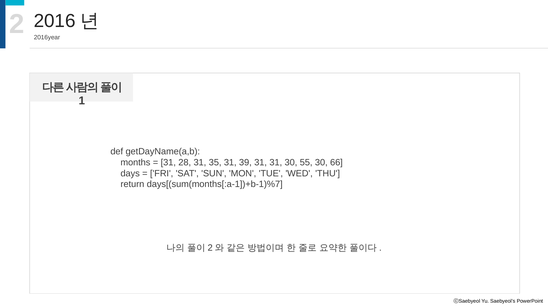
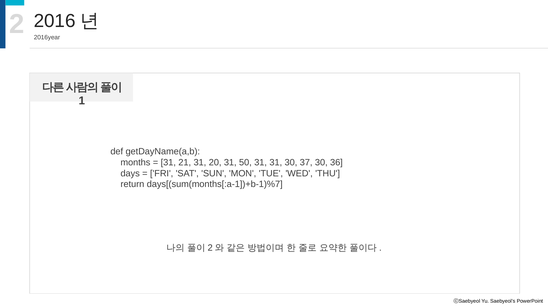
28: 28 -> 21
35: 35 -> 20
39: 39 -> 50
55: 55 -> 37
66: 66 -> 36
